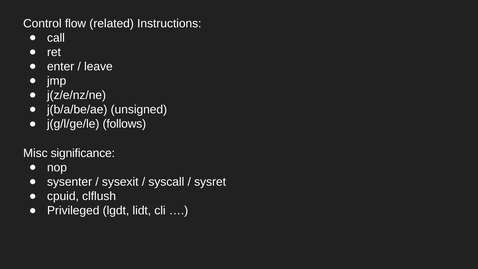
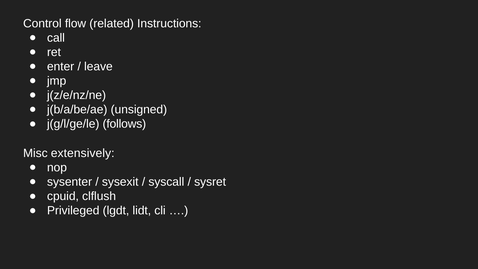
significance: significance -> extensively
